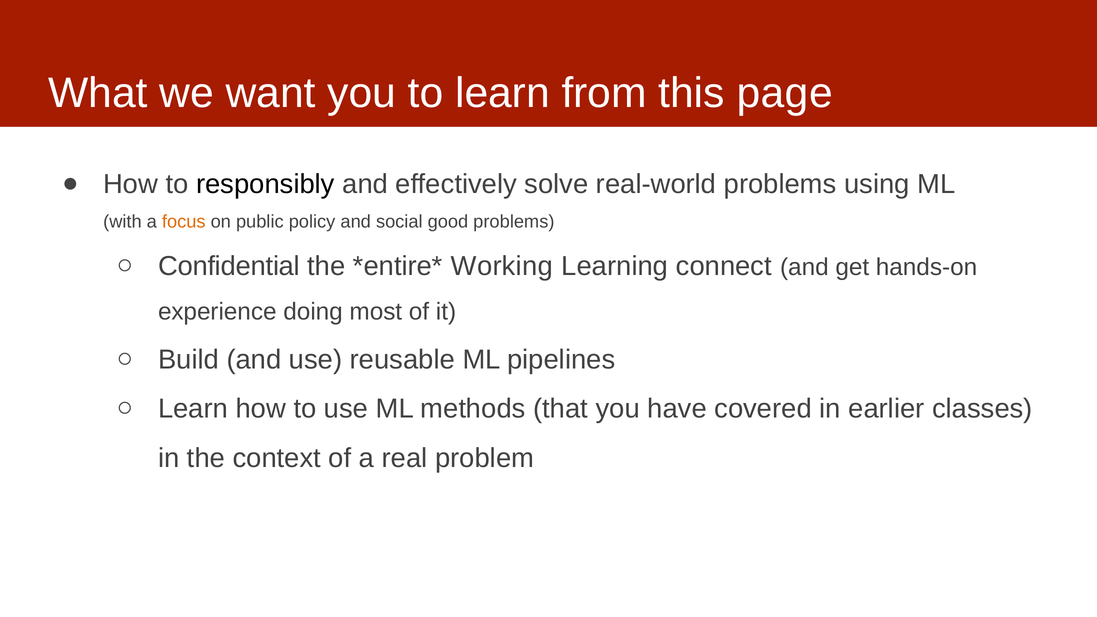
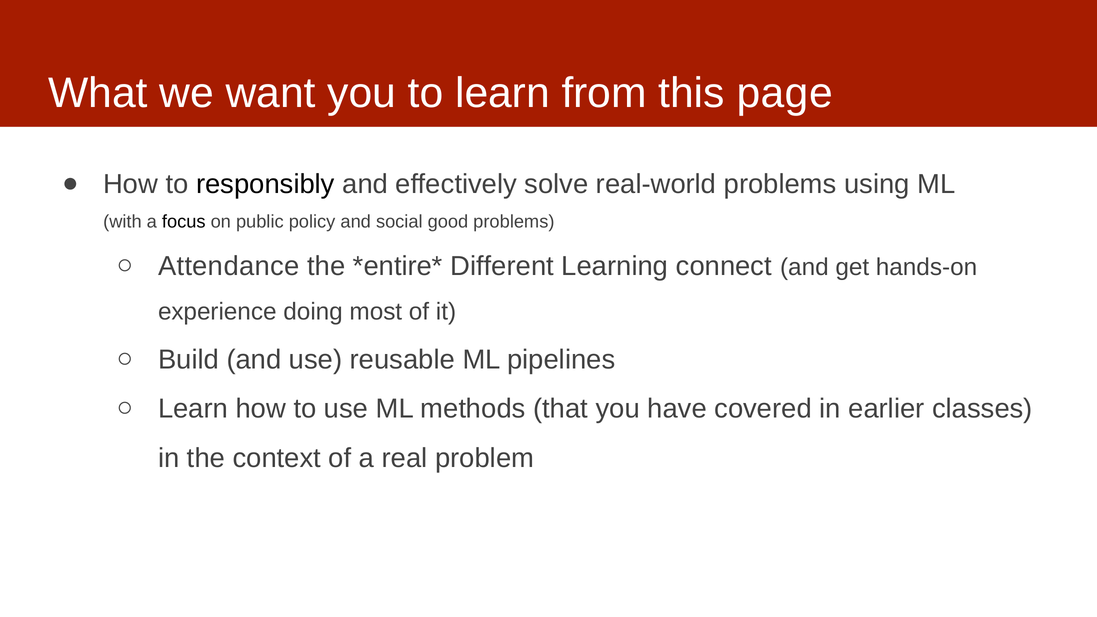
focus colour: orange -> black
Confidential: Confidential -> Attendance
Working: Working -> Different
